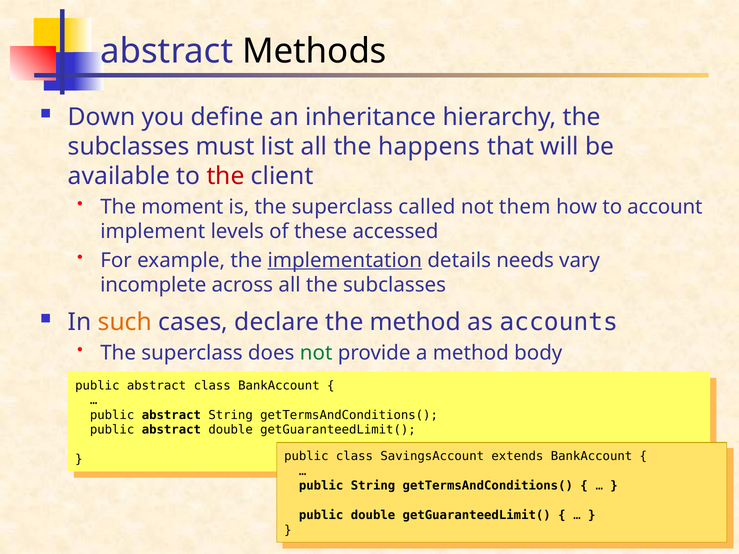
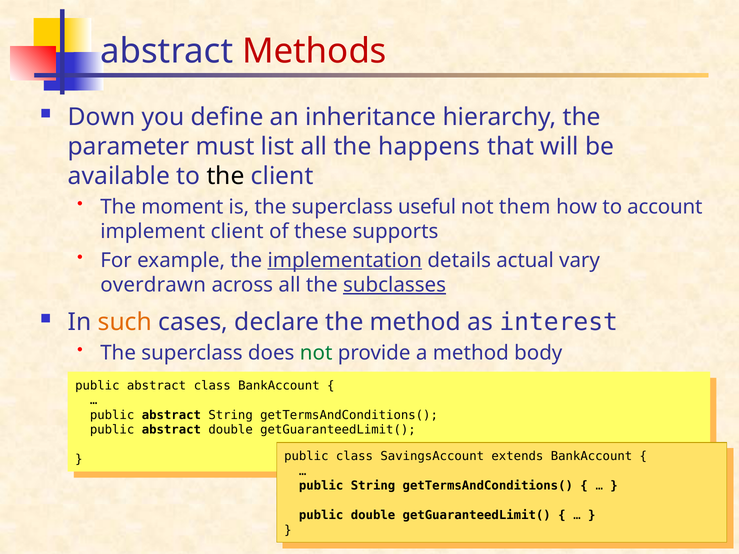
Methods colour: black -> red
subclasses at (129, 147): subclasses -> parameter
the at (226, 176) colour: red -> black
called: called -> useful
implement levels: levels -> client
accessed: accessed -> supports
needs: needs -> actual
incomplete: incomplete -> overdrawn
subclasses at (395, 285) underline: none -> present
accounts: accounts -> interest
